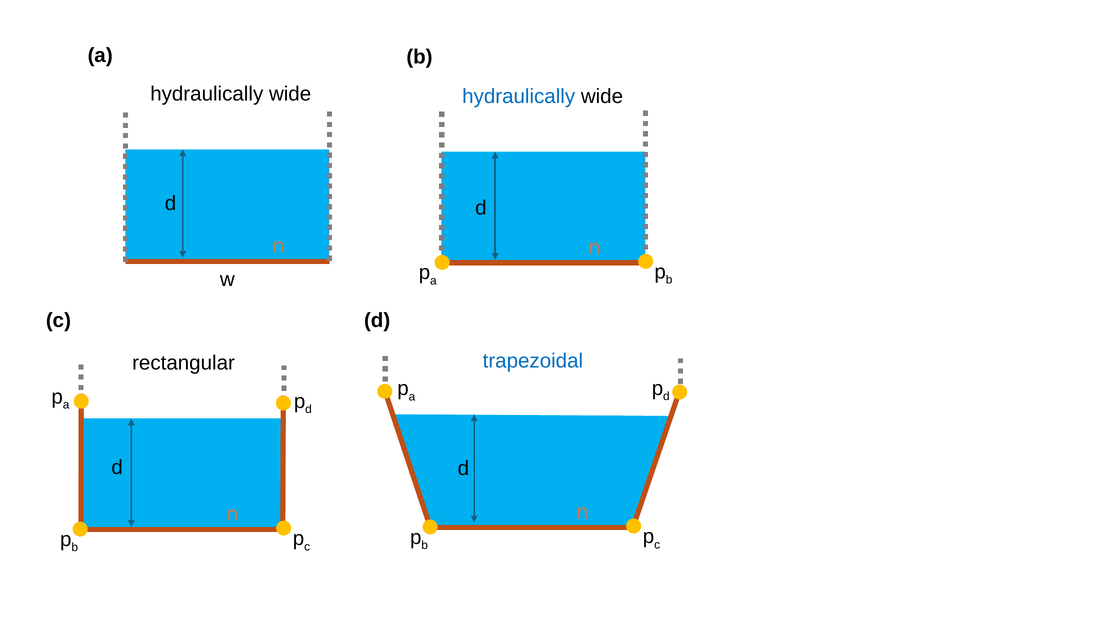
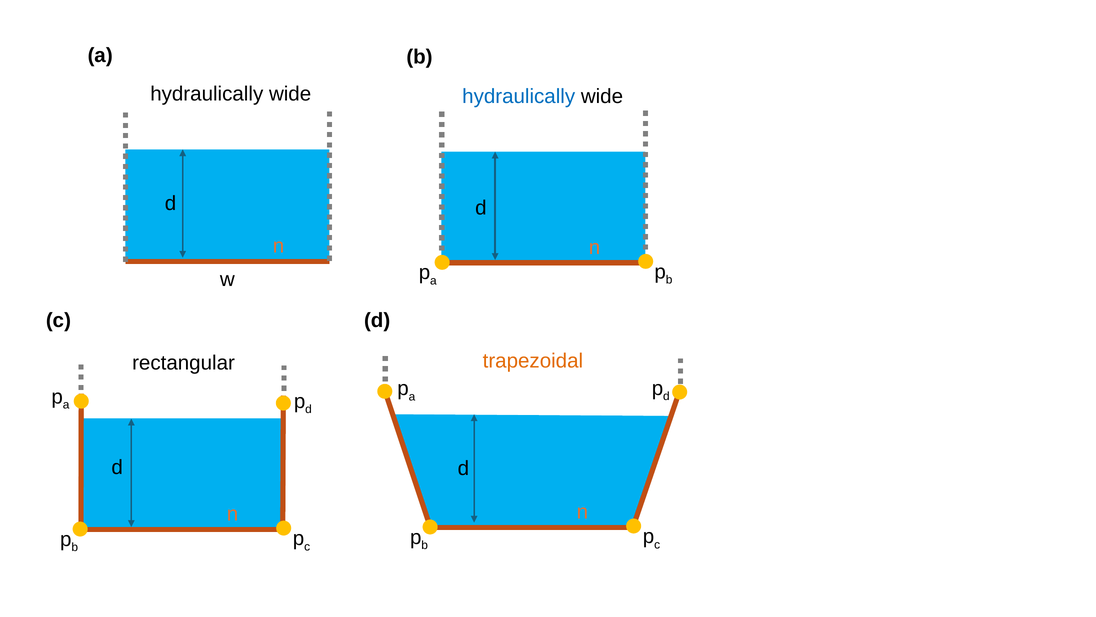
trapezoidal colour: blue -> orange
